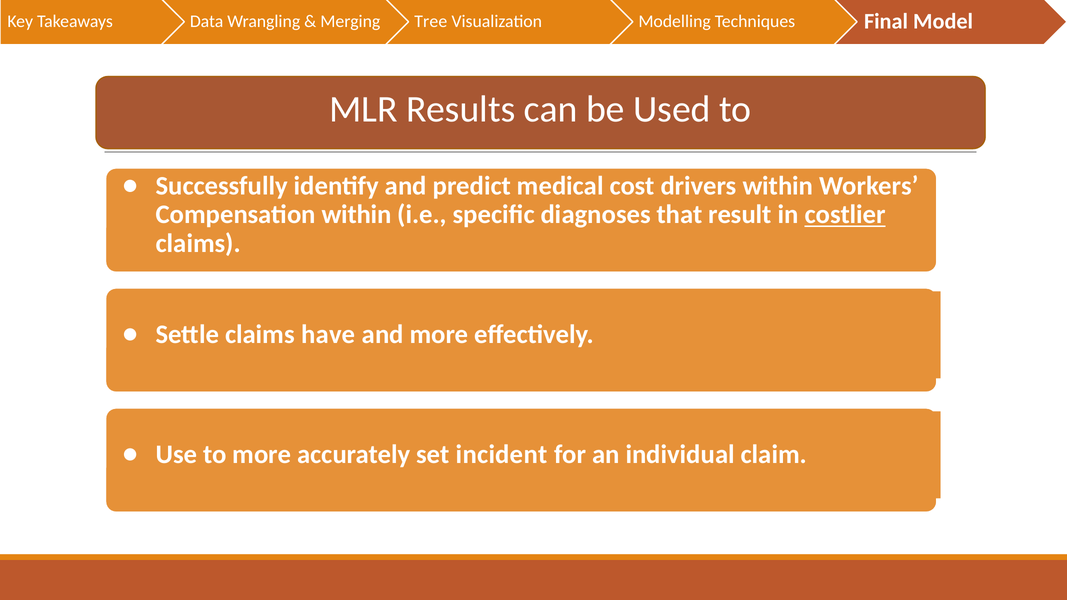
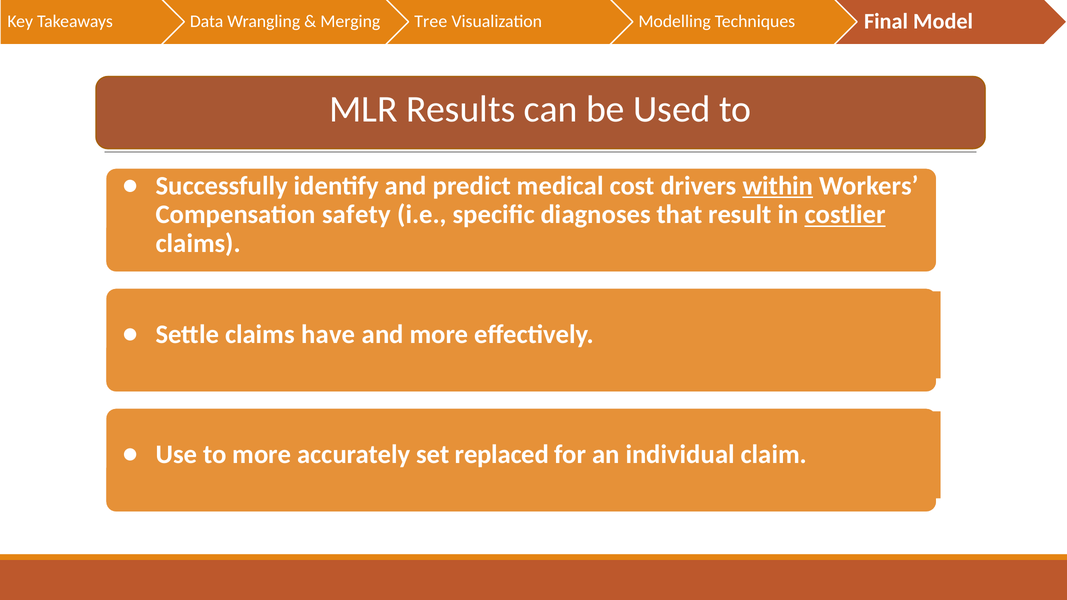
within at (778, 186) underline: none -> present
Compensation within: within -> safety
incident: incident -> replaced
